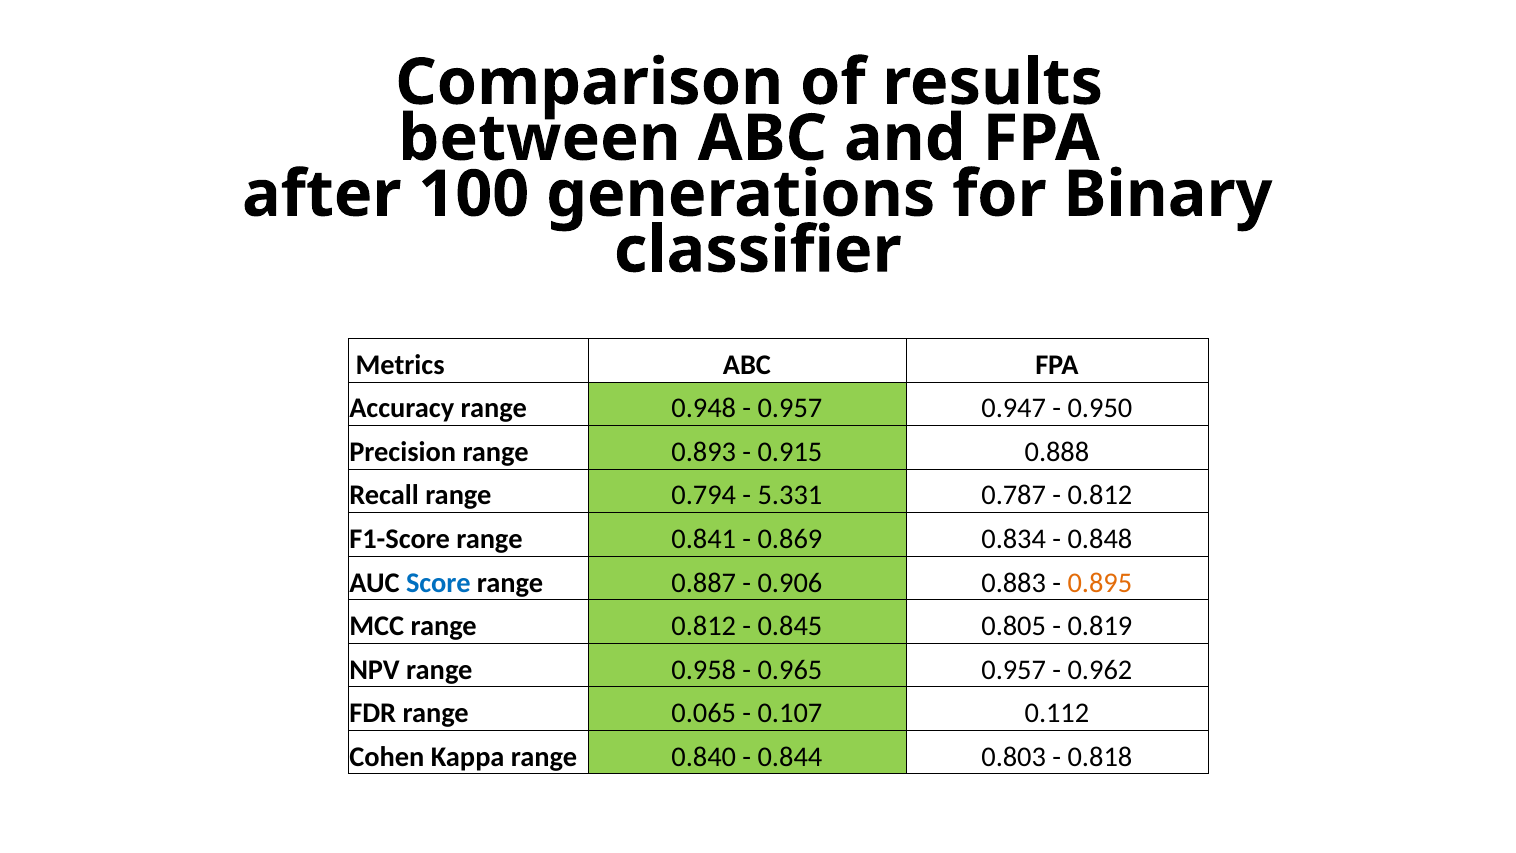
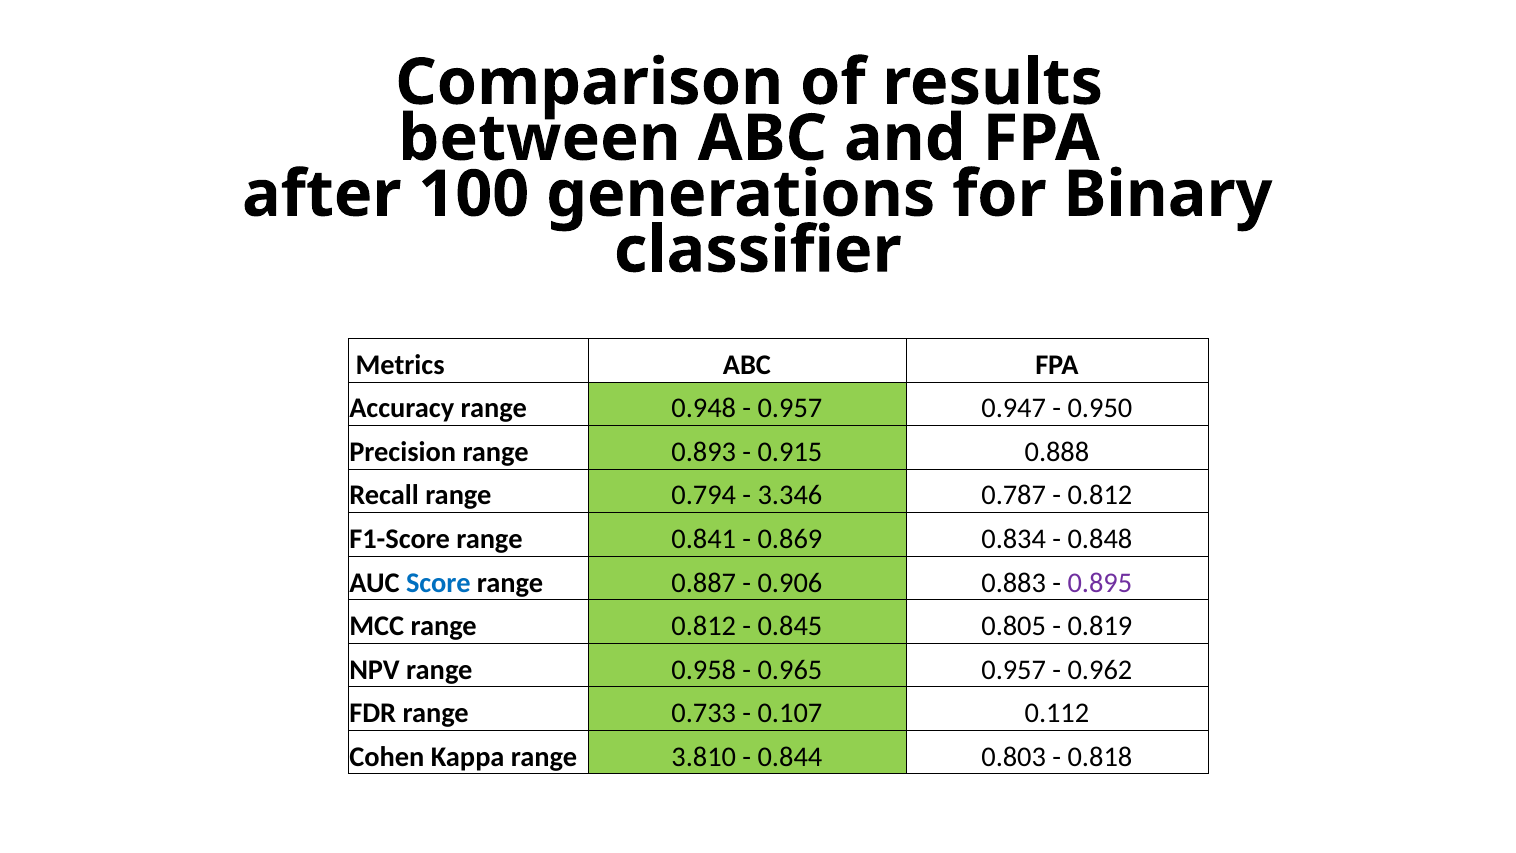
5.331: 5.331 -> 3.346
0.895 colour: orange -> purple
0.065: 0.065 -> 0.733
0.840: 0.840 -> 3.810
